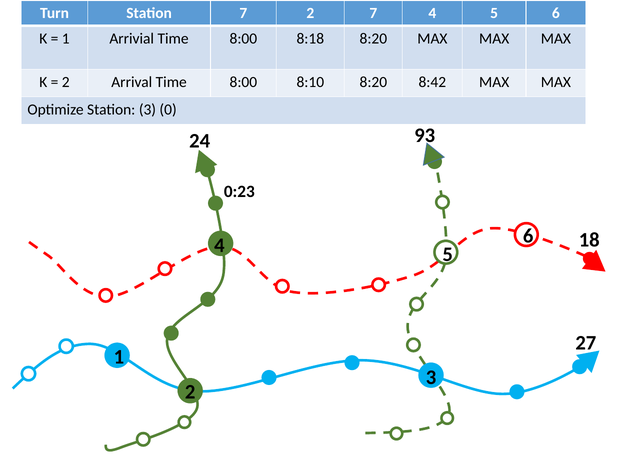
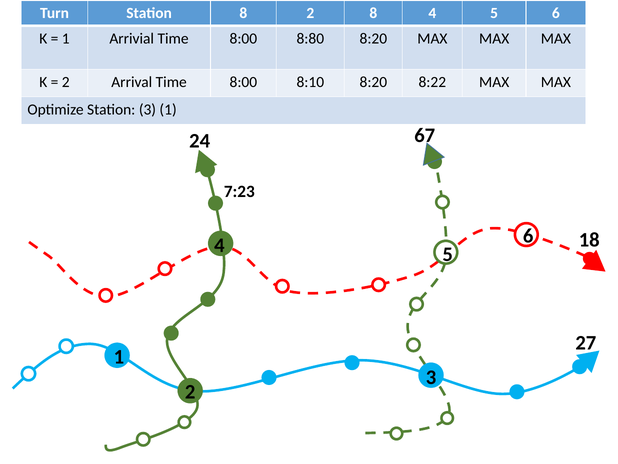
Station 7: 7 -> 8
2 7: 7 -> 8
8:18: 8:18 -> 8:80
8:42: 8:42 -> 8:22
3 0: 0 -> 1
93: 93 -> 67
0:23: 0:23 -> 7:23
